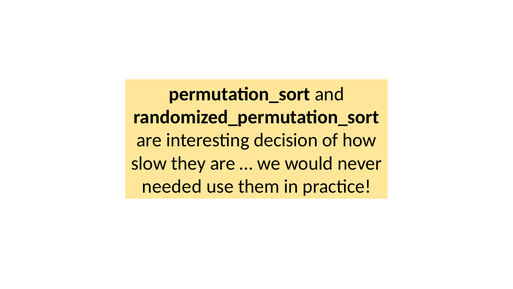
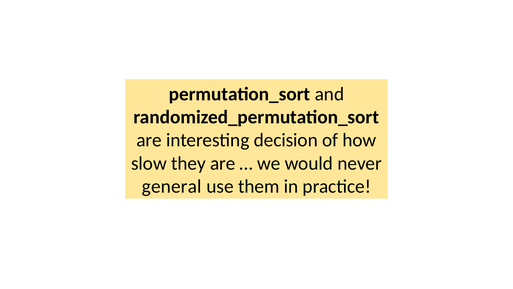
needed: needed -> general
